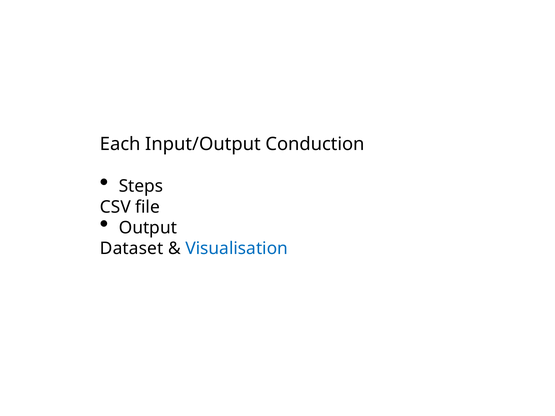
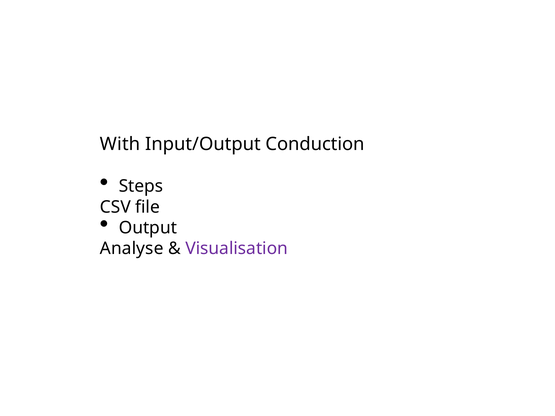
Each: Each -> With
Dataset: Dataset -> Analyse
Visualisation colour: blue -> purple
